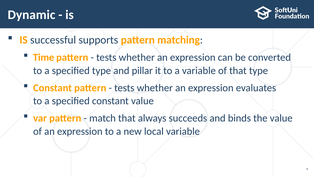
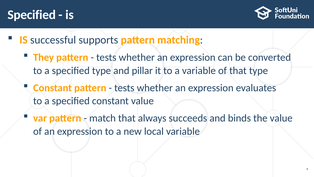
Dynamic at (32, 15): Dynamic -> Specified
Time: Time -> They
